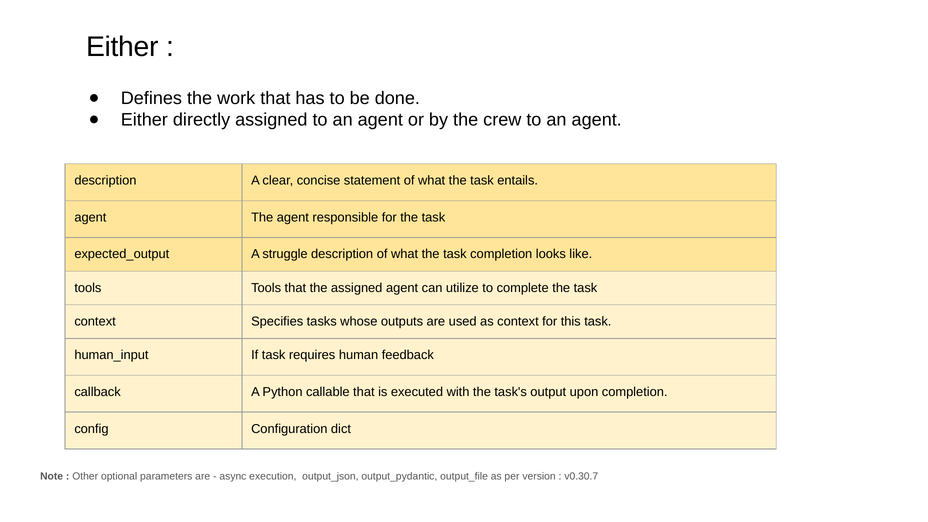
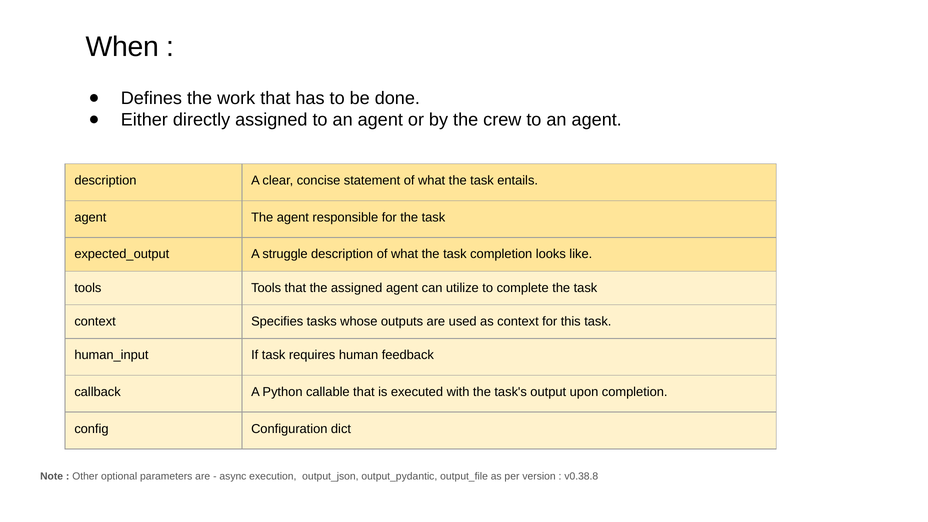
Either at (122, 47): Either -> When
v0.30.7: v0.30.7 -> v0.38.8
